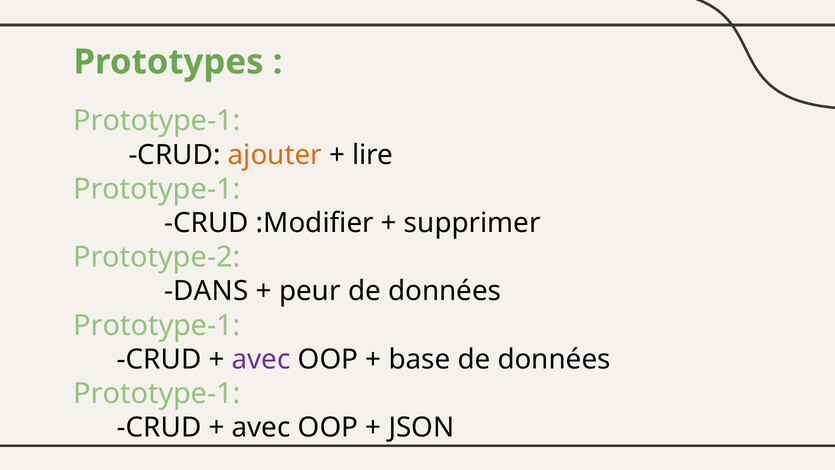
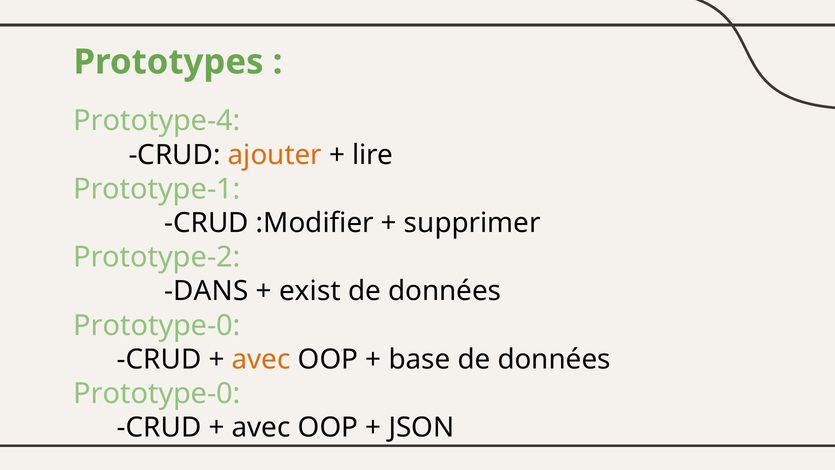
Prototype-1 at (157, 121): Prototype-1 -> Prototype-4
peur: peur -> exist
Prototype-1 at (157, 325): Prototype-1 -> Prototype-0
avec at (261, 359) colour: purple -> orange
Prototype-1 at (157, 393): Prototype-1 -> Prototype-0
